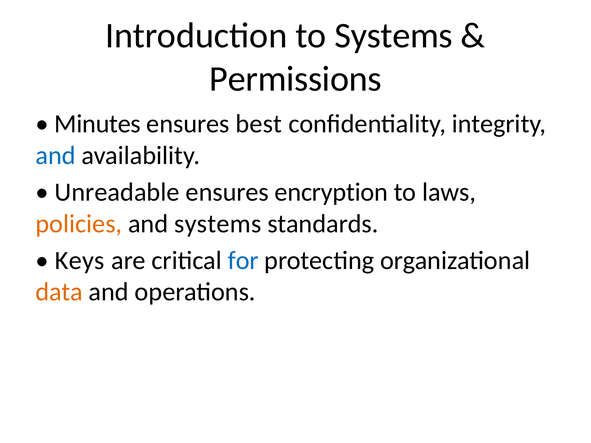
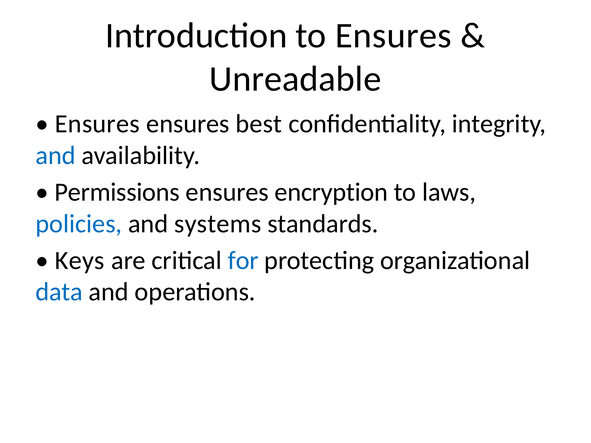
to Systems: Systems -> Ensures
Permissions: Permissions -> Unreadable
Minutes at (98, 124): Minutes -> Ensures
Unreadable: Unreadable -> Permissions
policies colour: orange -> blue
data colour: orange -> blue
